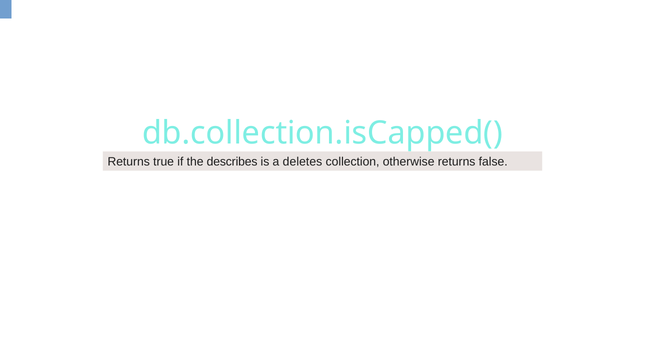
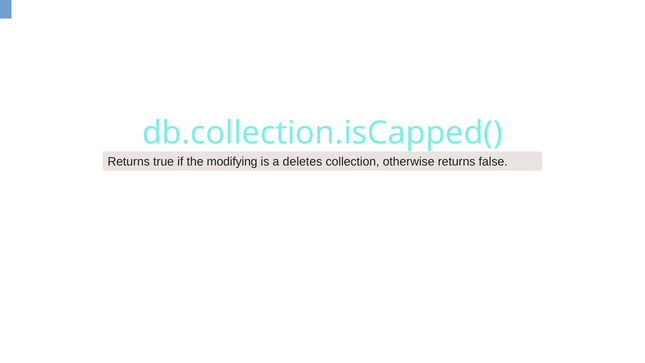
describes: describes -> modifying
